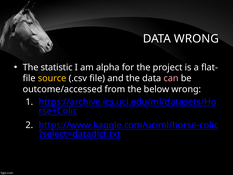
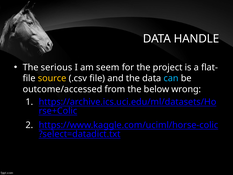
DATA WRONG: WRONG -> HANDLE
statistic: statistic -> serious
alpha: alpha -> seem
can colour: pink -> light blue
